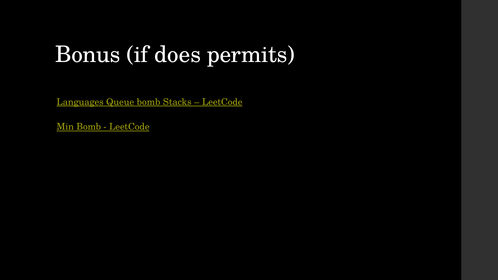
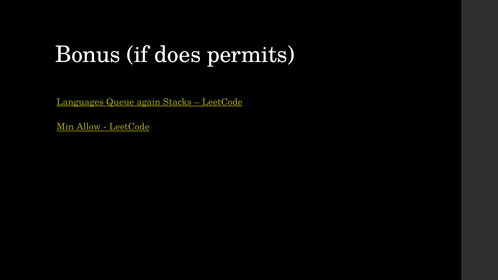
Queue bomb: bomb -> again
Min Bomb: Bomb -> Allow
